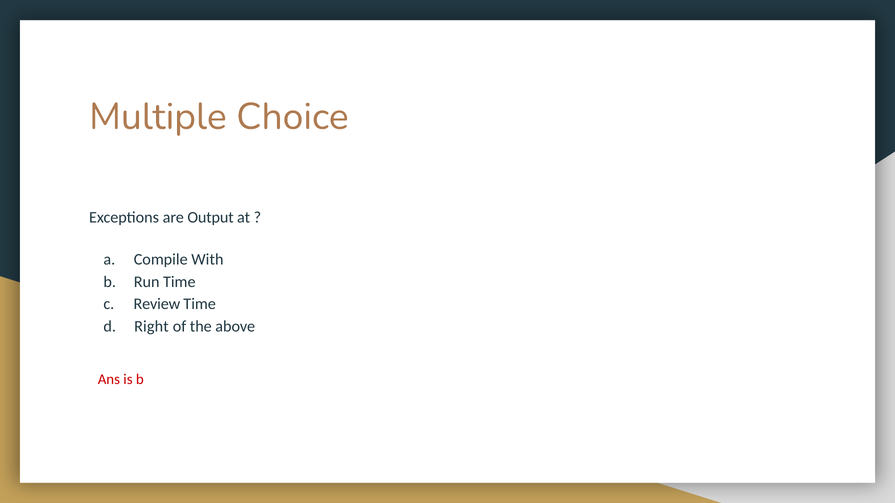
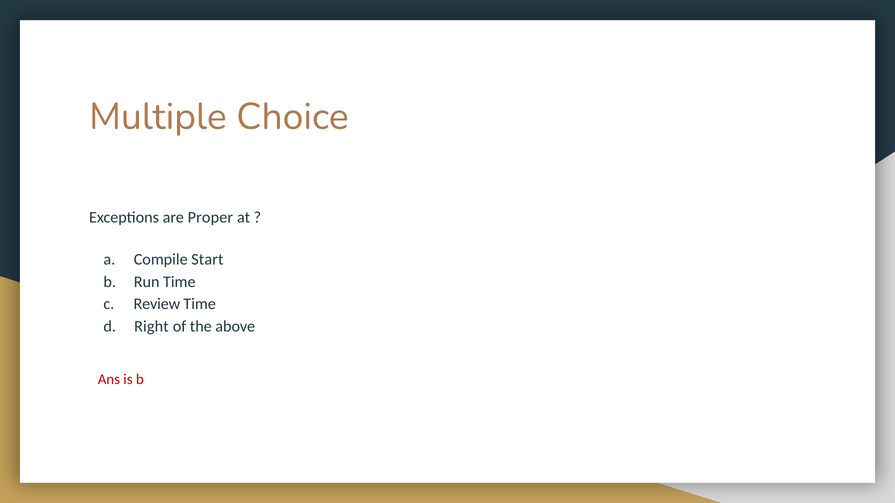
Output: Output -> Proper
With: With -> Start
